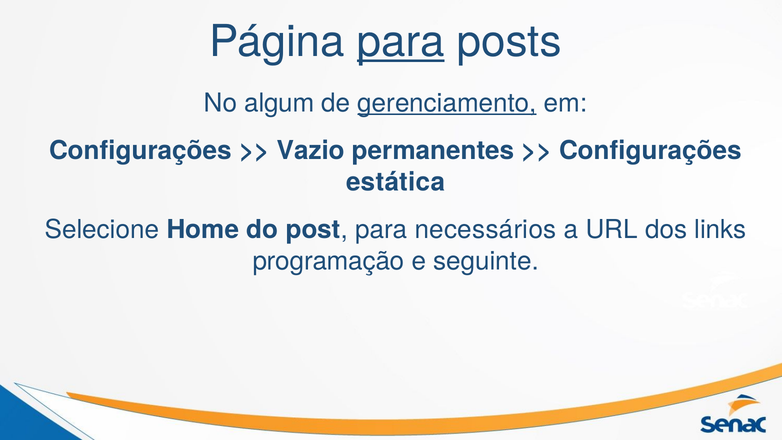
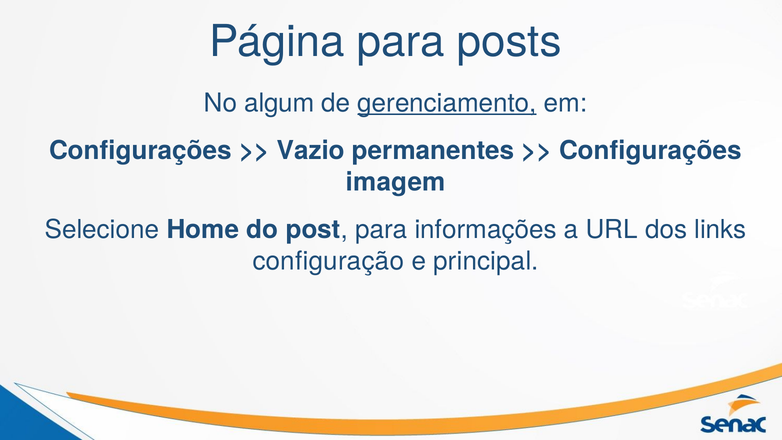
para at (401, 42) underline: present -> none
estática: estática -> imagem
necessários: necessários -> informações
programação: programação -> configuração
seguinte: seguinte -> principal
